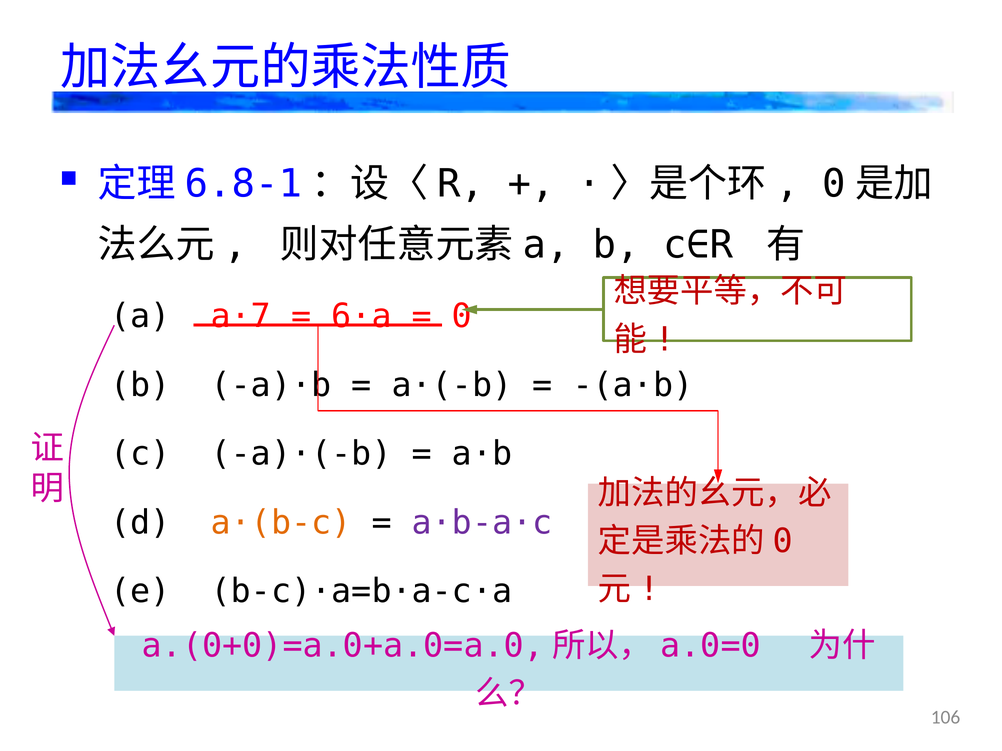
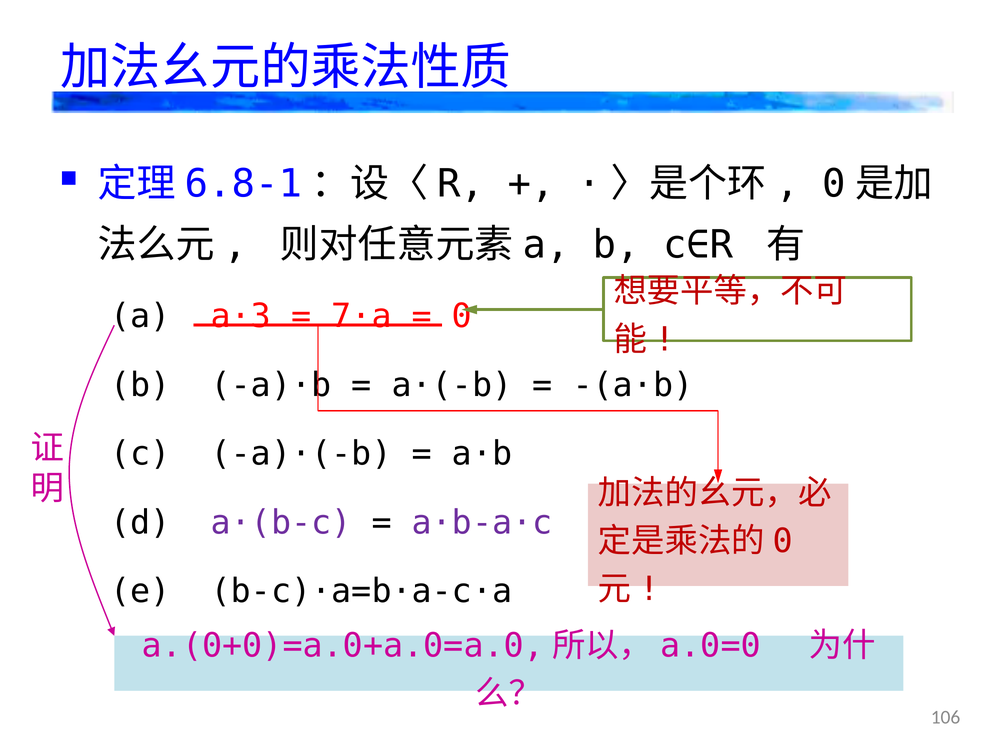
a·7: a·7 -> a·3
6·a: 6·a -> 7·a
a·(b-c colour: orange -> purple
